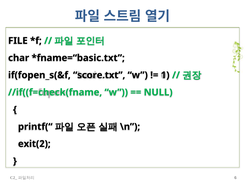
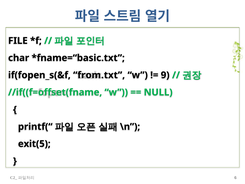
score.txt: score.txt -> from.txt
1: 1 -> 9
//if((f=check(fname: //if((f=check(fname -> //if((f=offset(fname
exit(2: exit(2 -> exit(5
